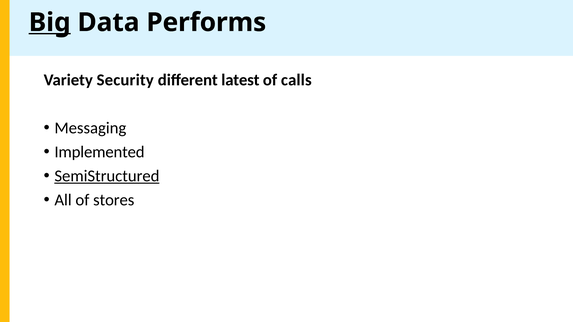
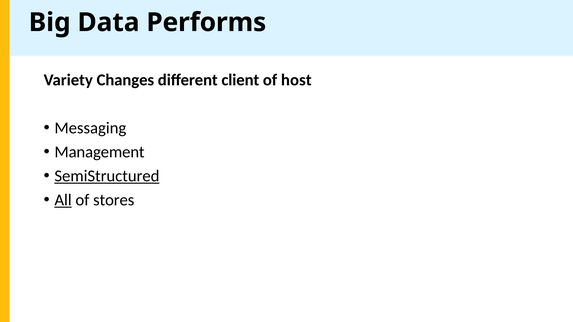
Big underline: present -> none
Security: Security -> Changes
latest: latest -> client
calls: calls -> host
Implemented: Implemented -> Management
All underline: none -> present
